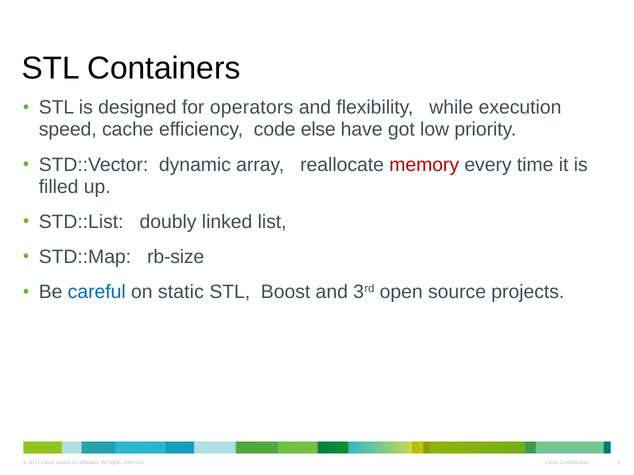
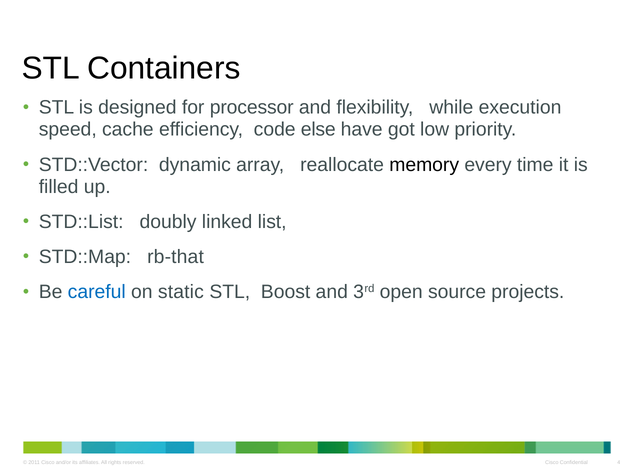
operators: operators -> processor
memory colour: red -> black
rb-size: rb-size -> rb-that
